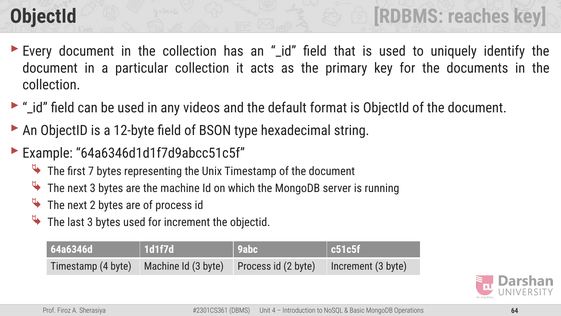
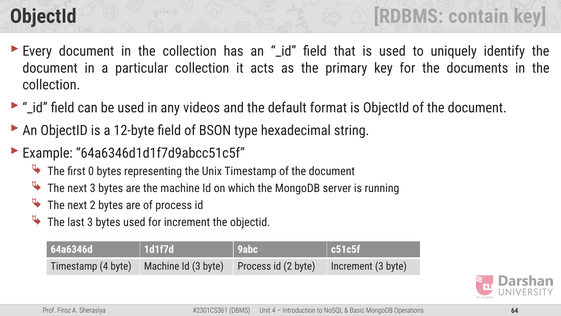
reaches: reaches -> contain
7: 7 -> 0
